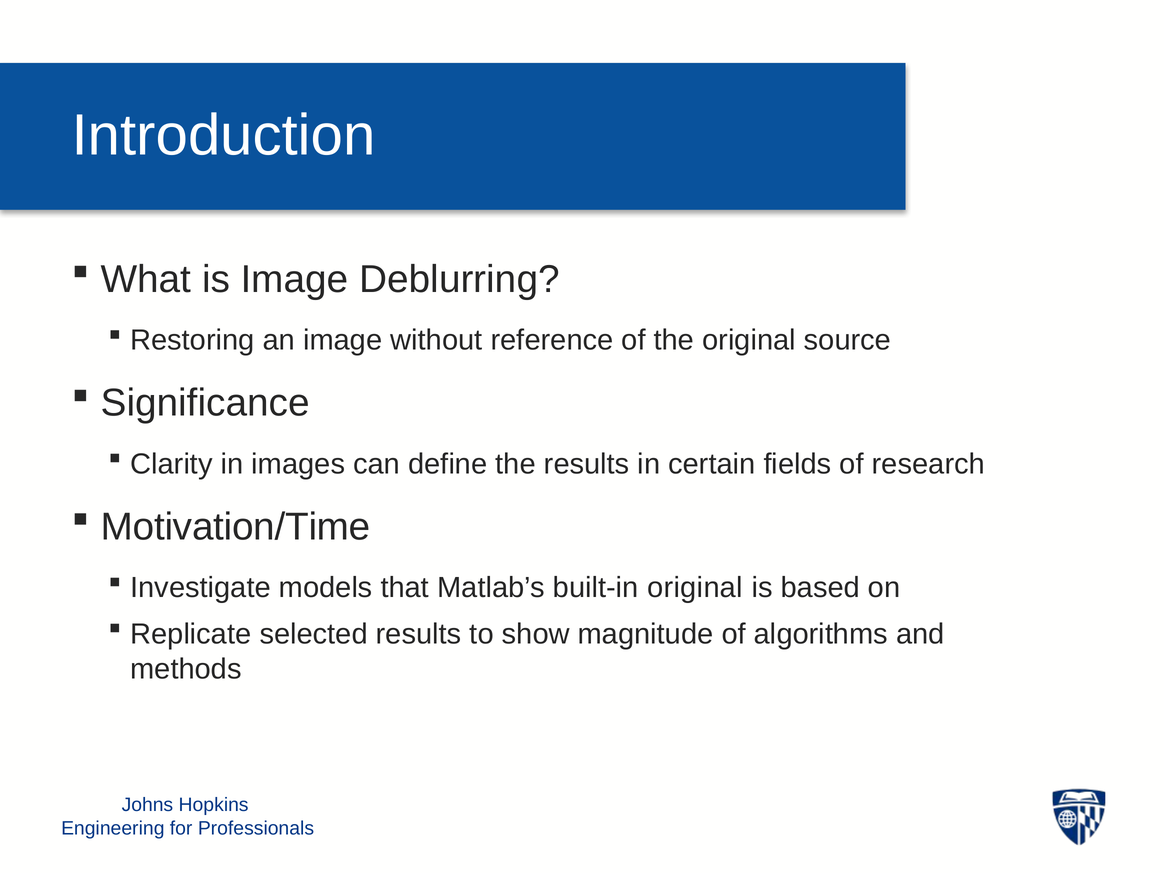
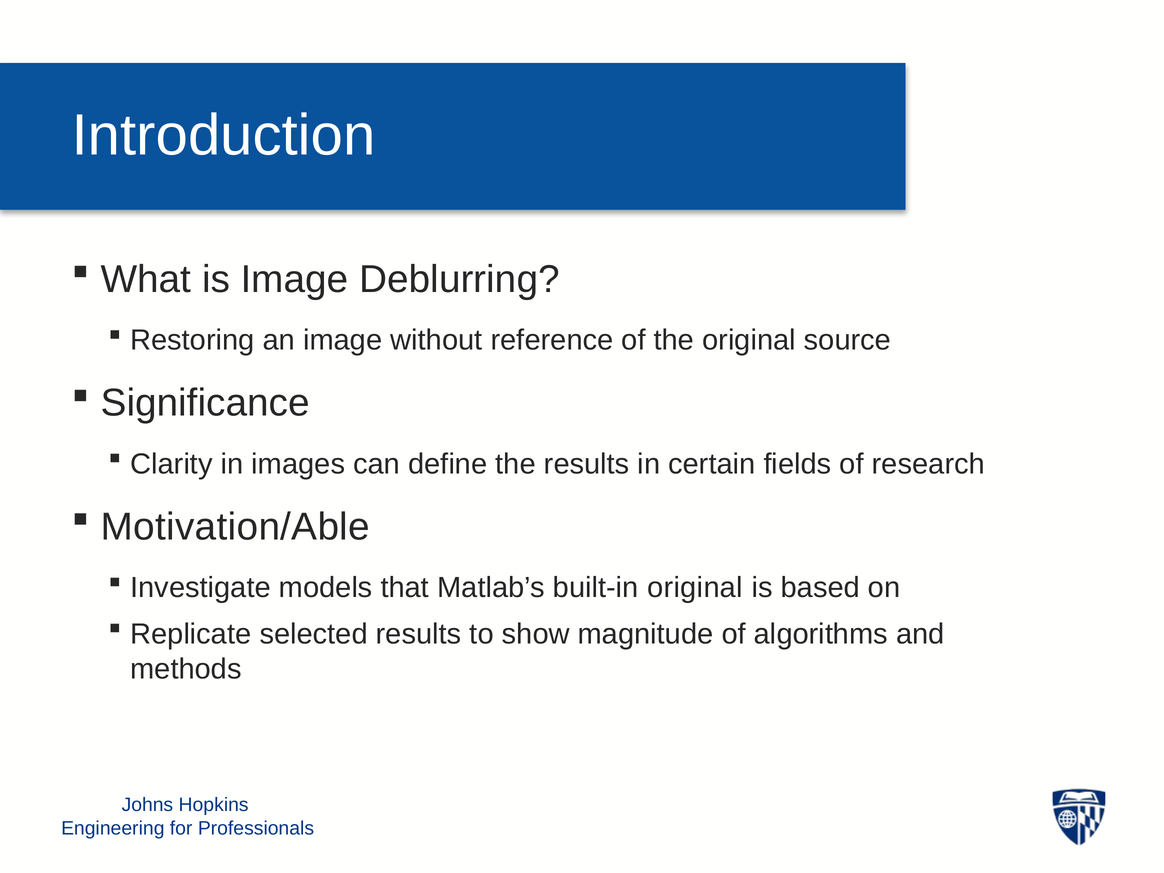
Motivation/Time: Motivation/Time -> Motivation/Able
